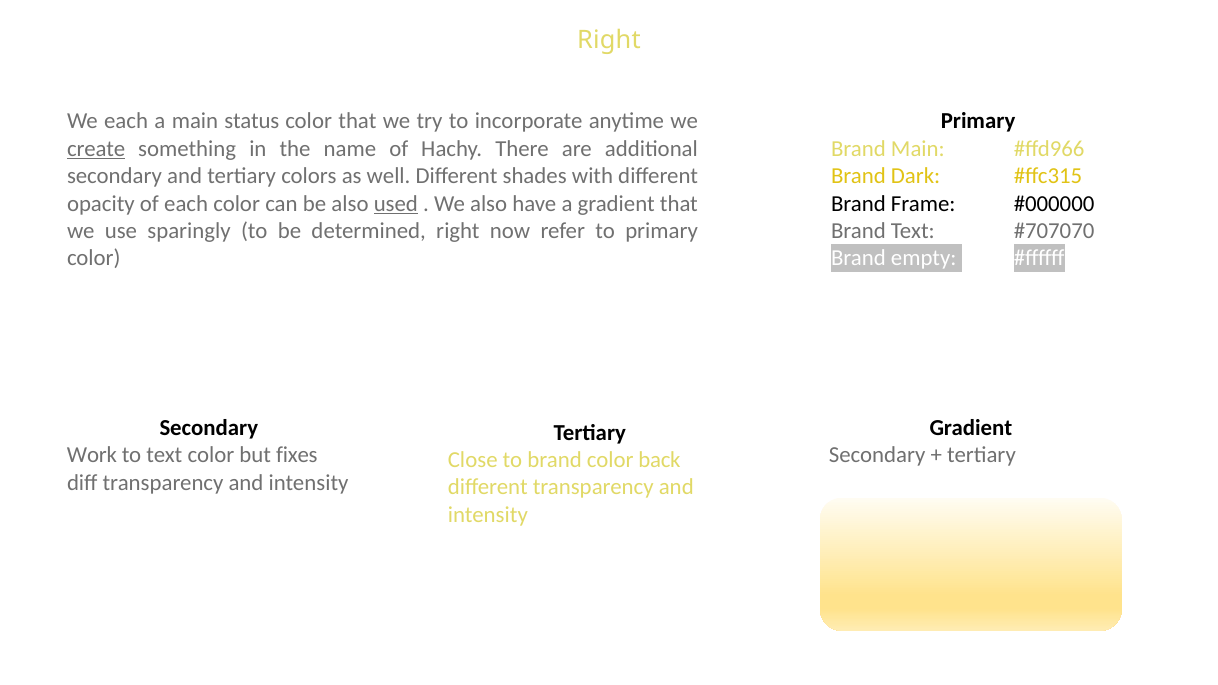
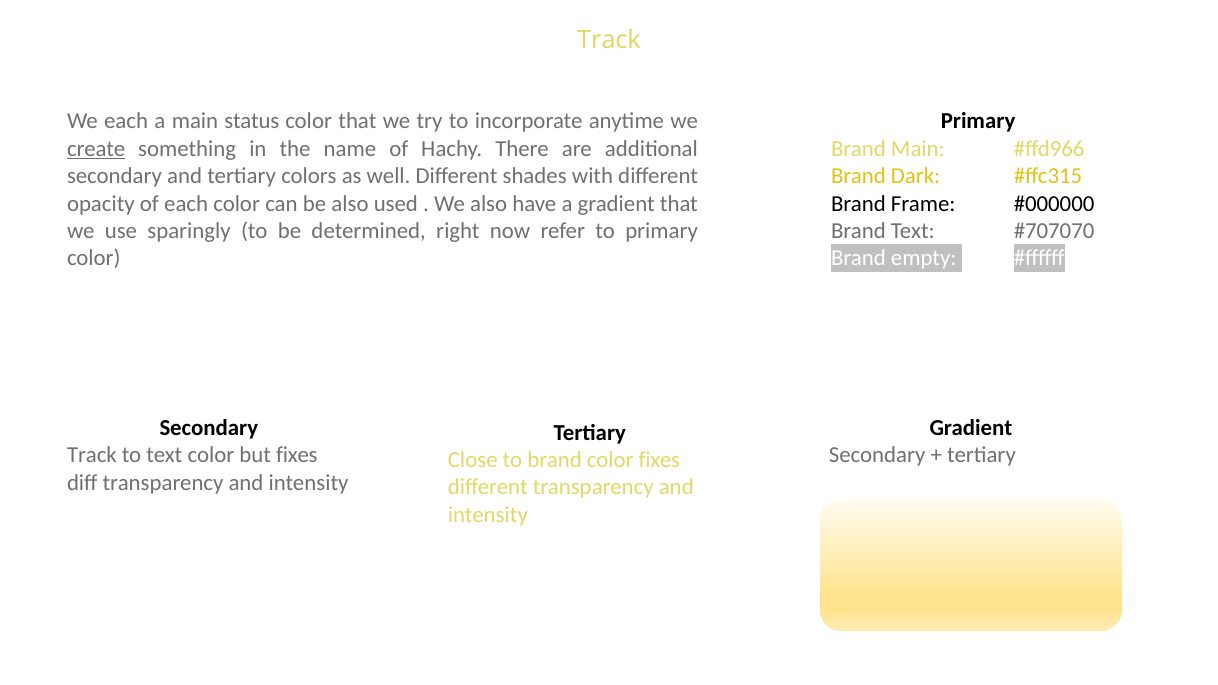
Right at (609, 40): Right -> Track
used underline: present -> none
Work at (92, 456): Work -> Track
color back: back -> fixes
